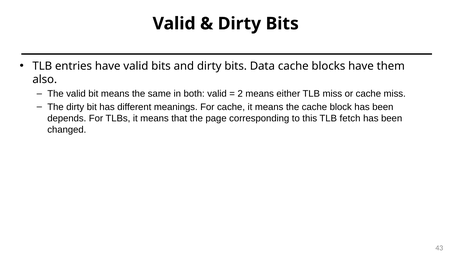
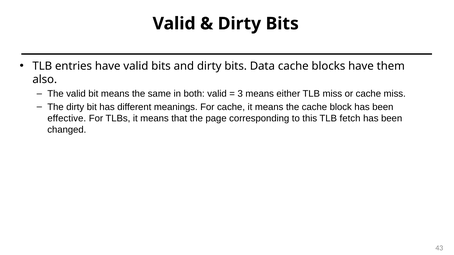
2: 2 -> 3
depends: depends -> effective
